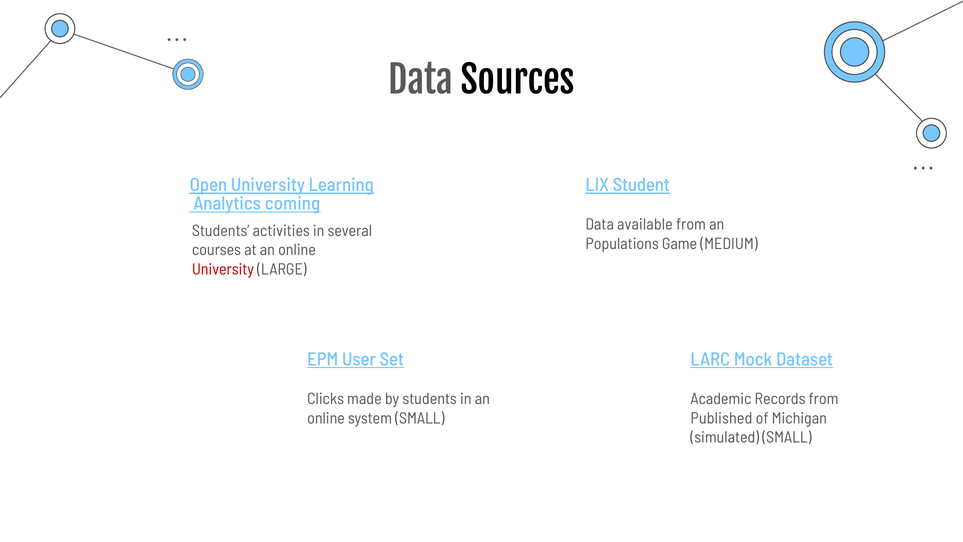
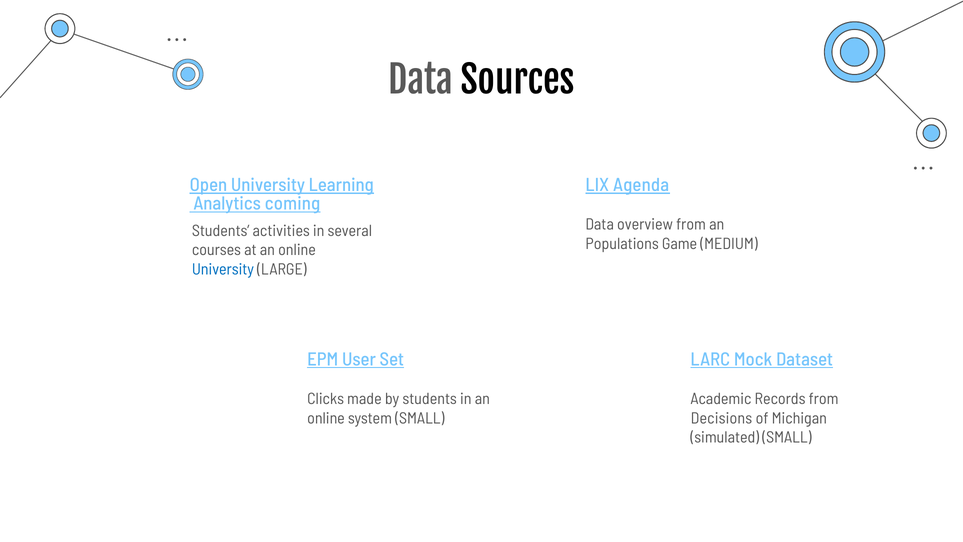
Student: Student -> Agenda
available: available -> overview
University at (223, 269) colour: red -> blue
Published: Published -> Decisions
